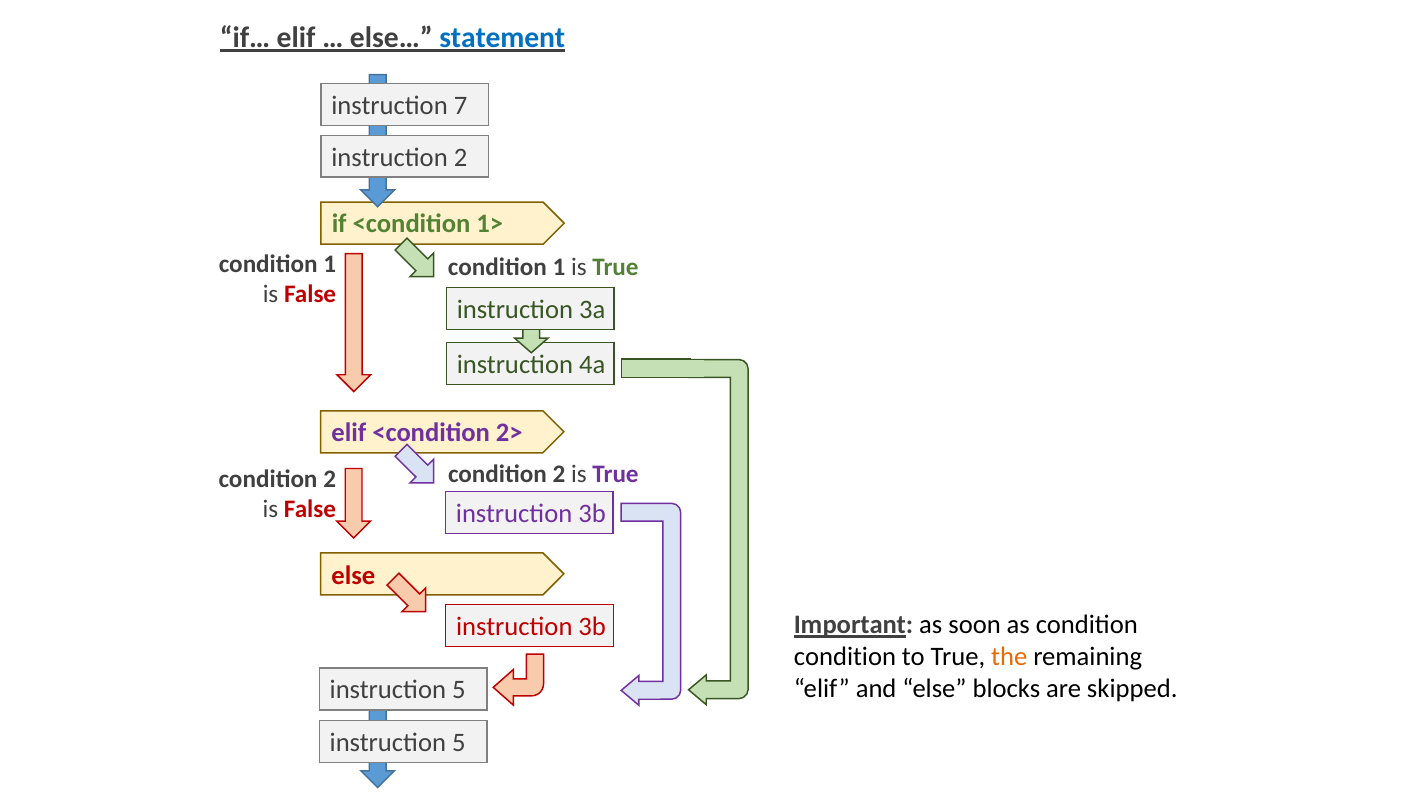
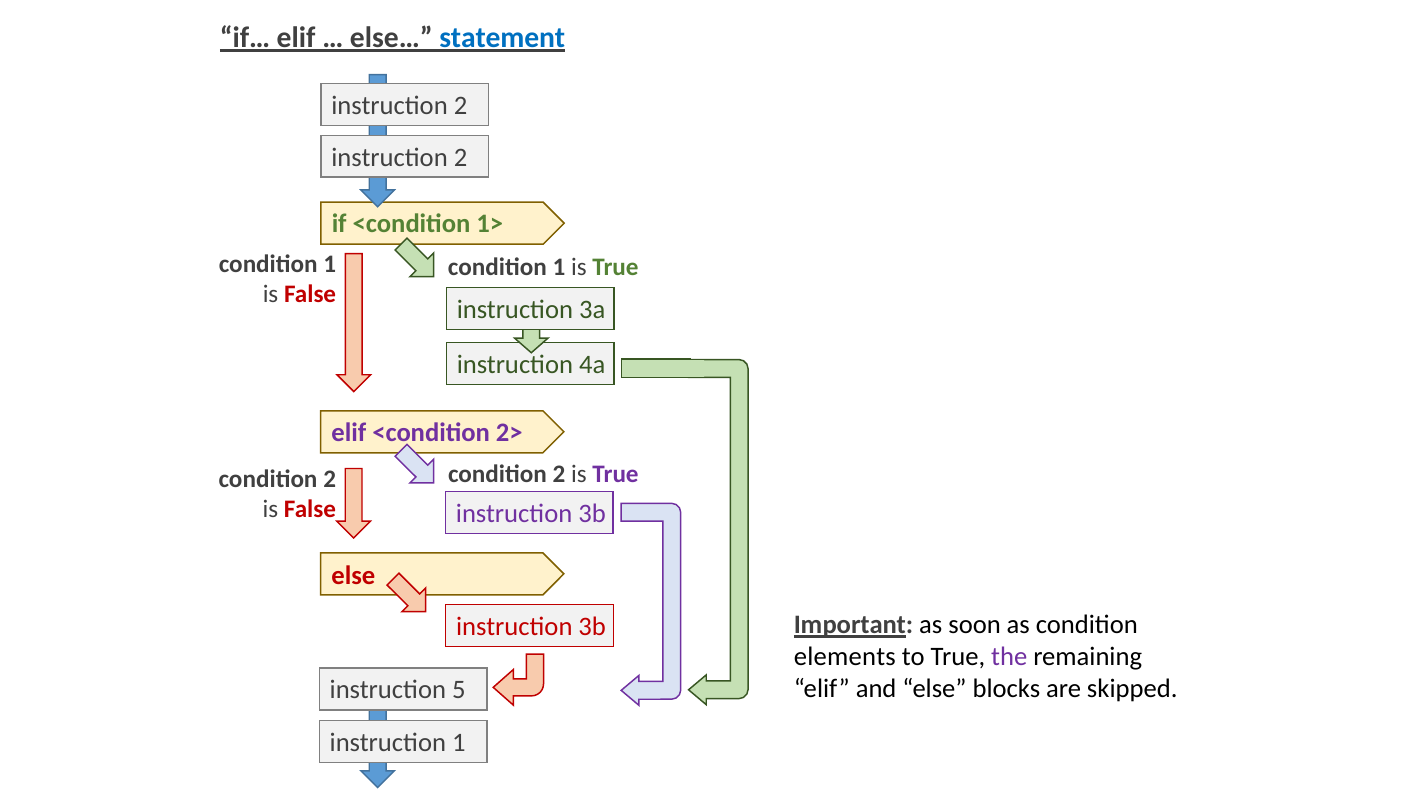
7 at (460, 106): 7 -> 2
condition at (845, 657): condition -> elements
the colour: orange -> purple
5 at (459, 742): 5 -> 1
